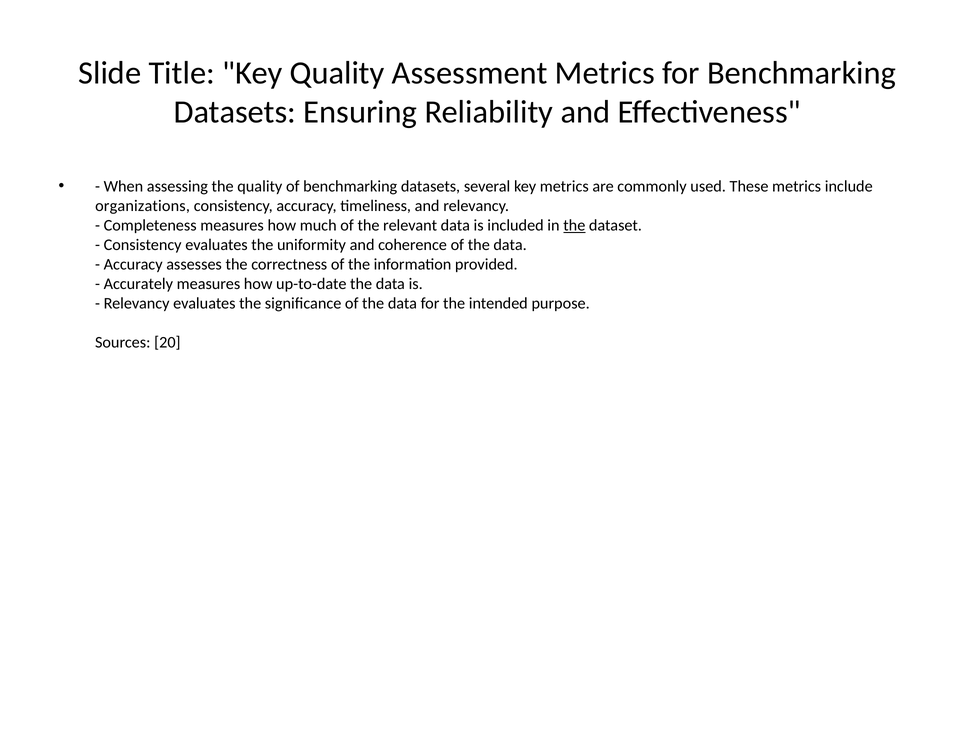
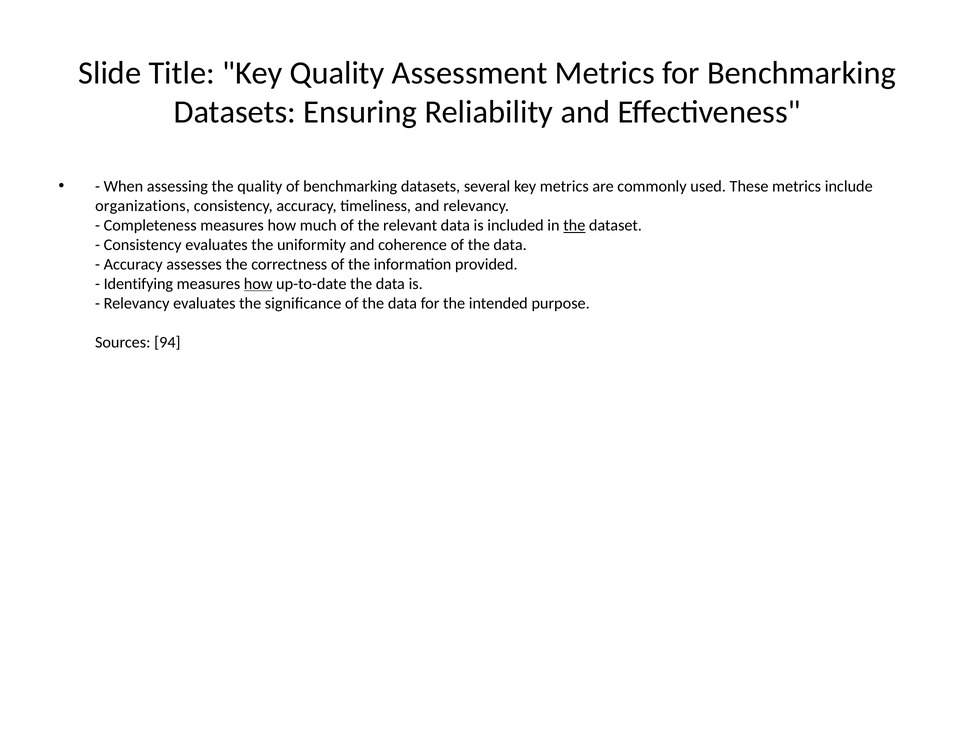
Accurately: Accurately -> Identifying
how at (258, 284) underline: none -> present
20: 20 -> 94
